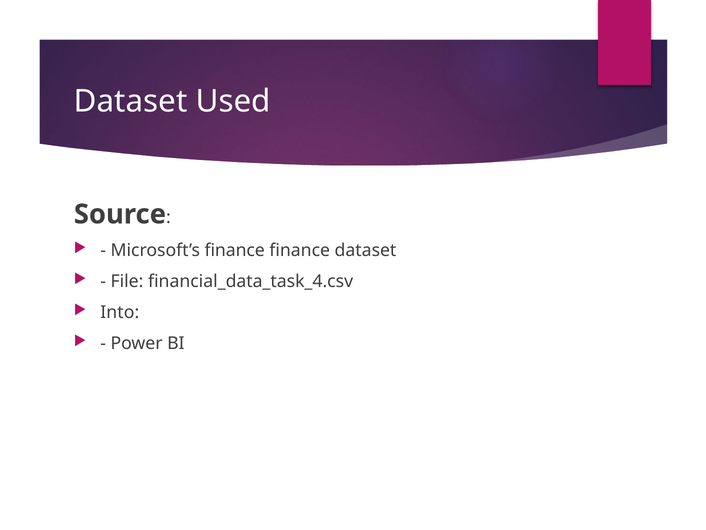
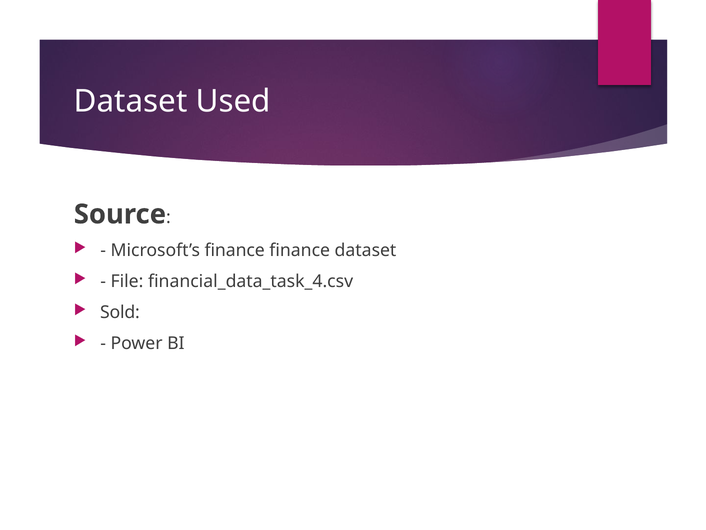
Into: Into -> Sold
